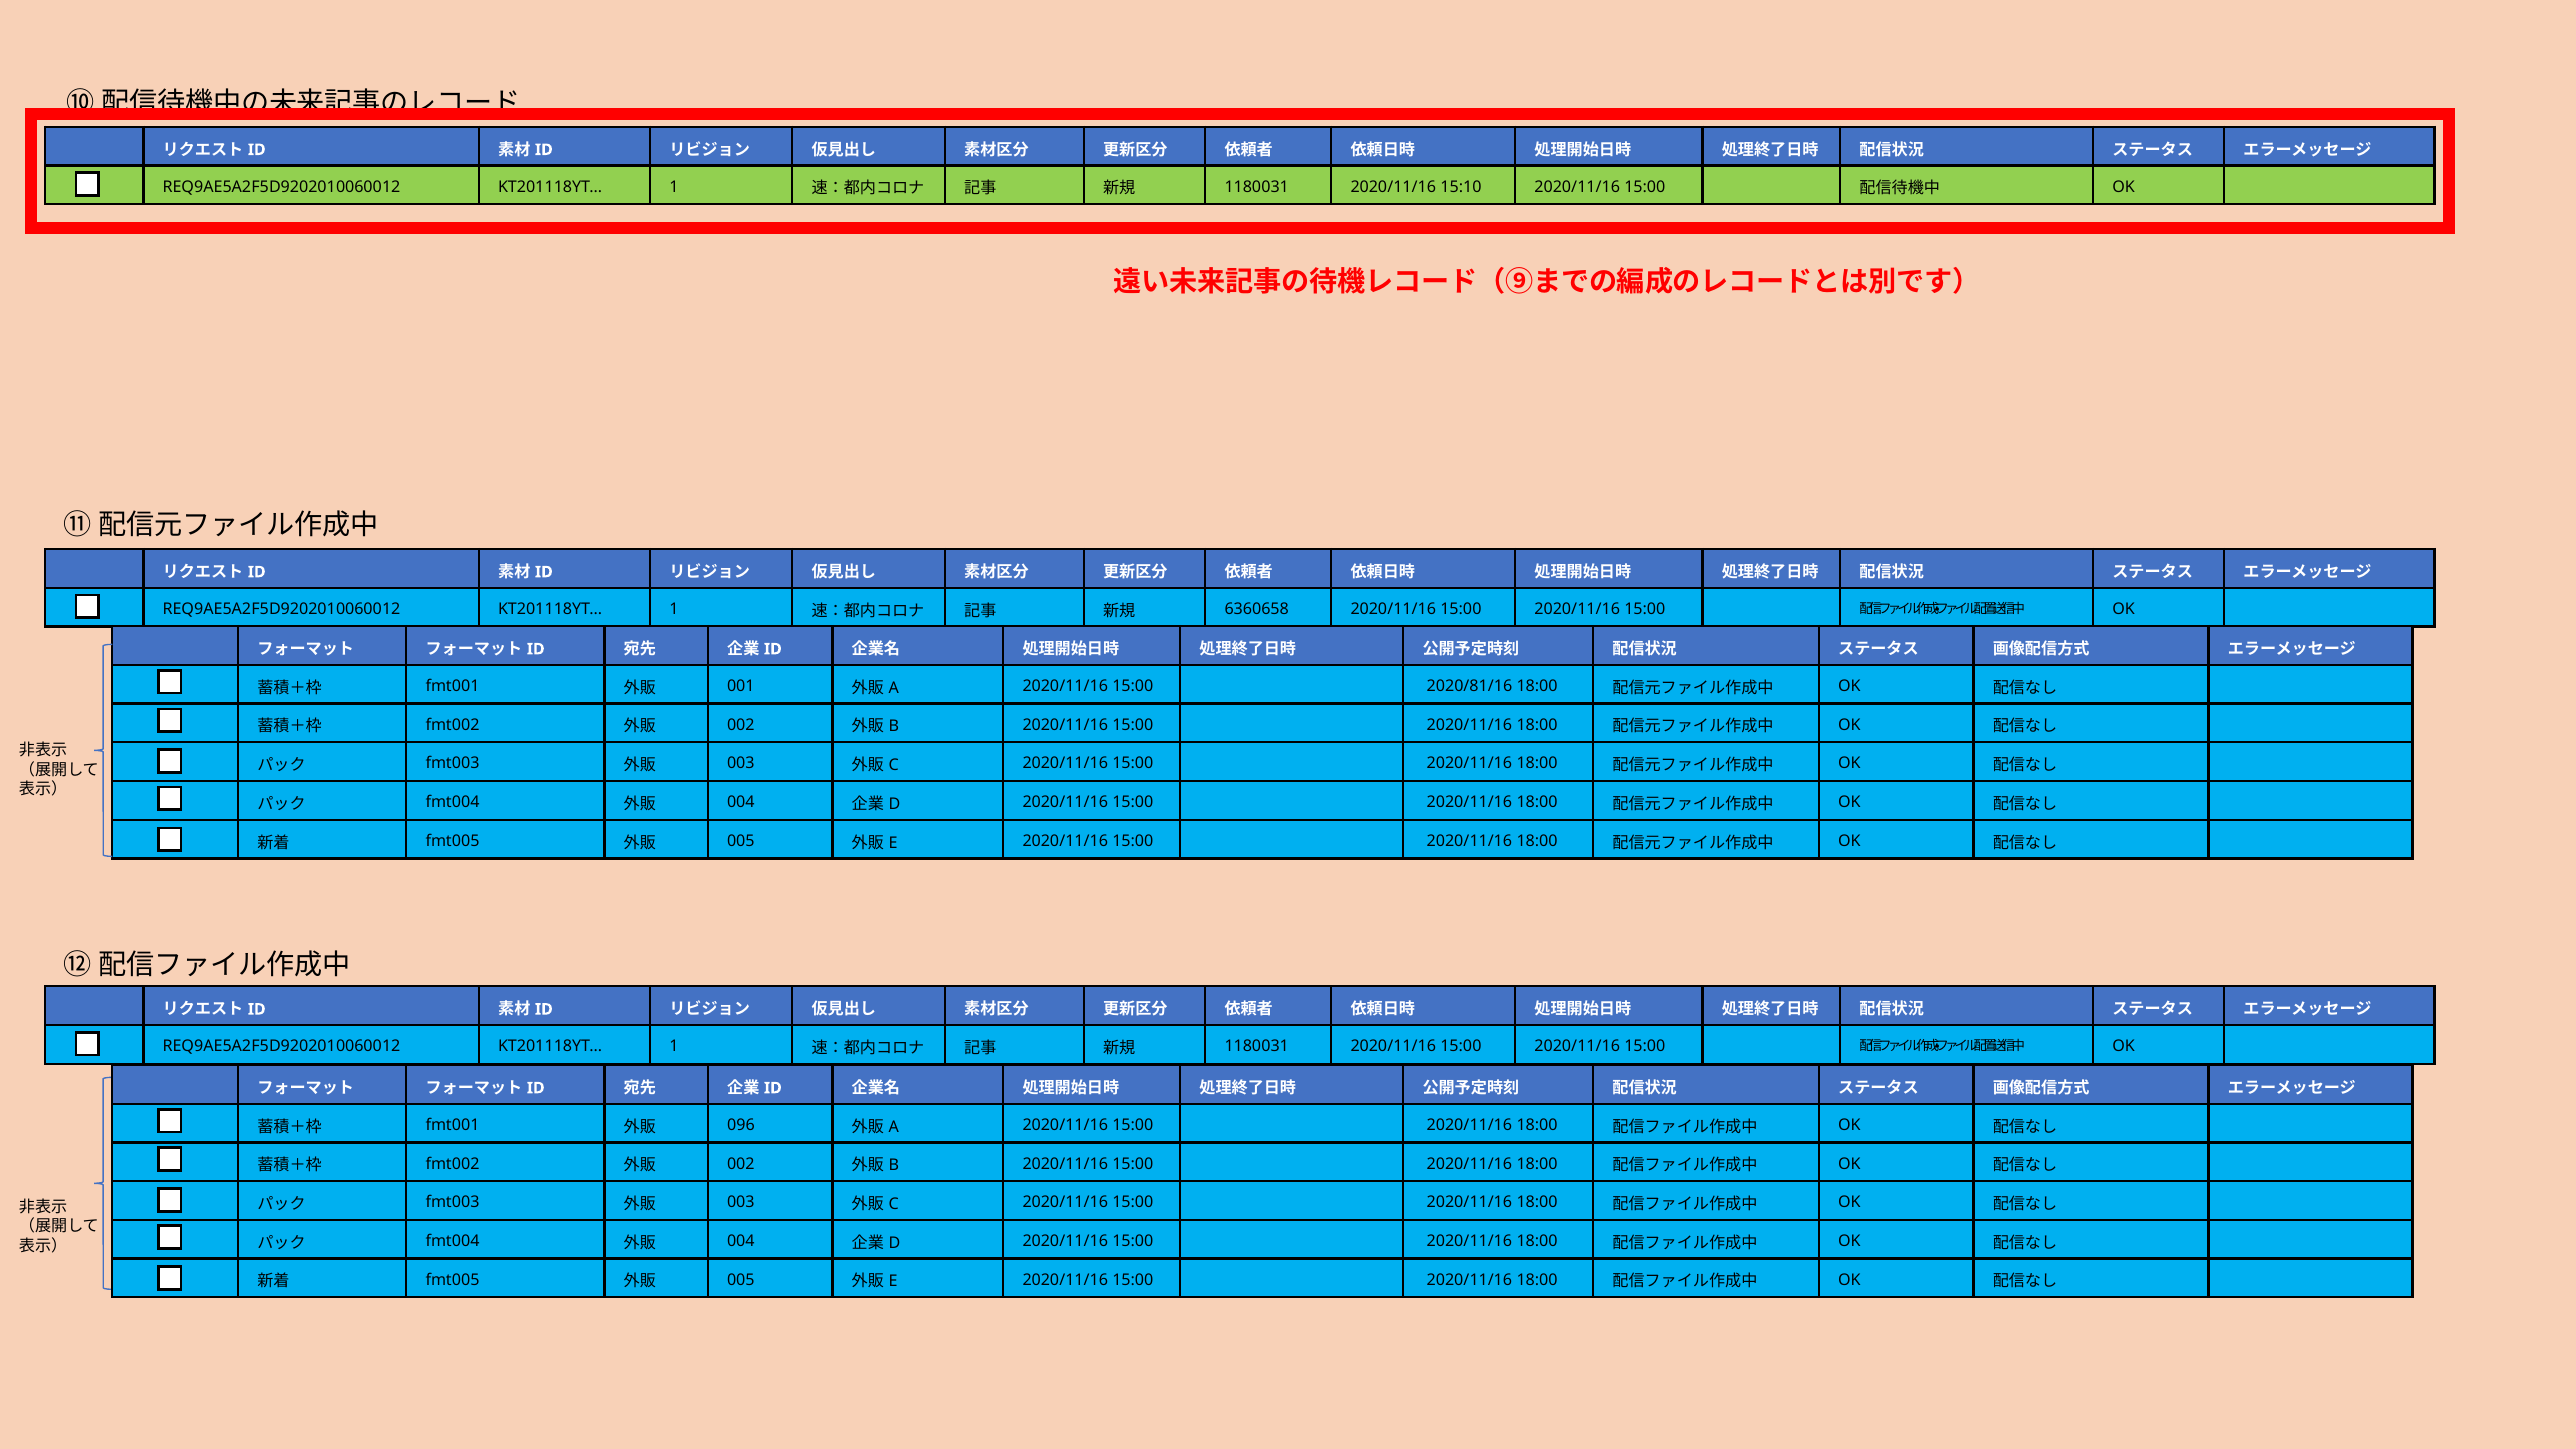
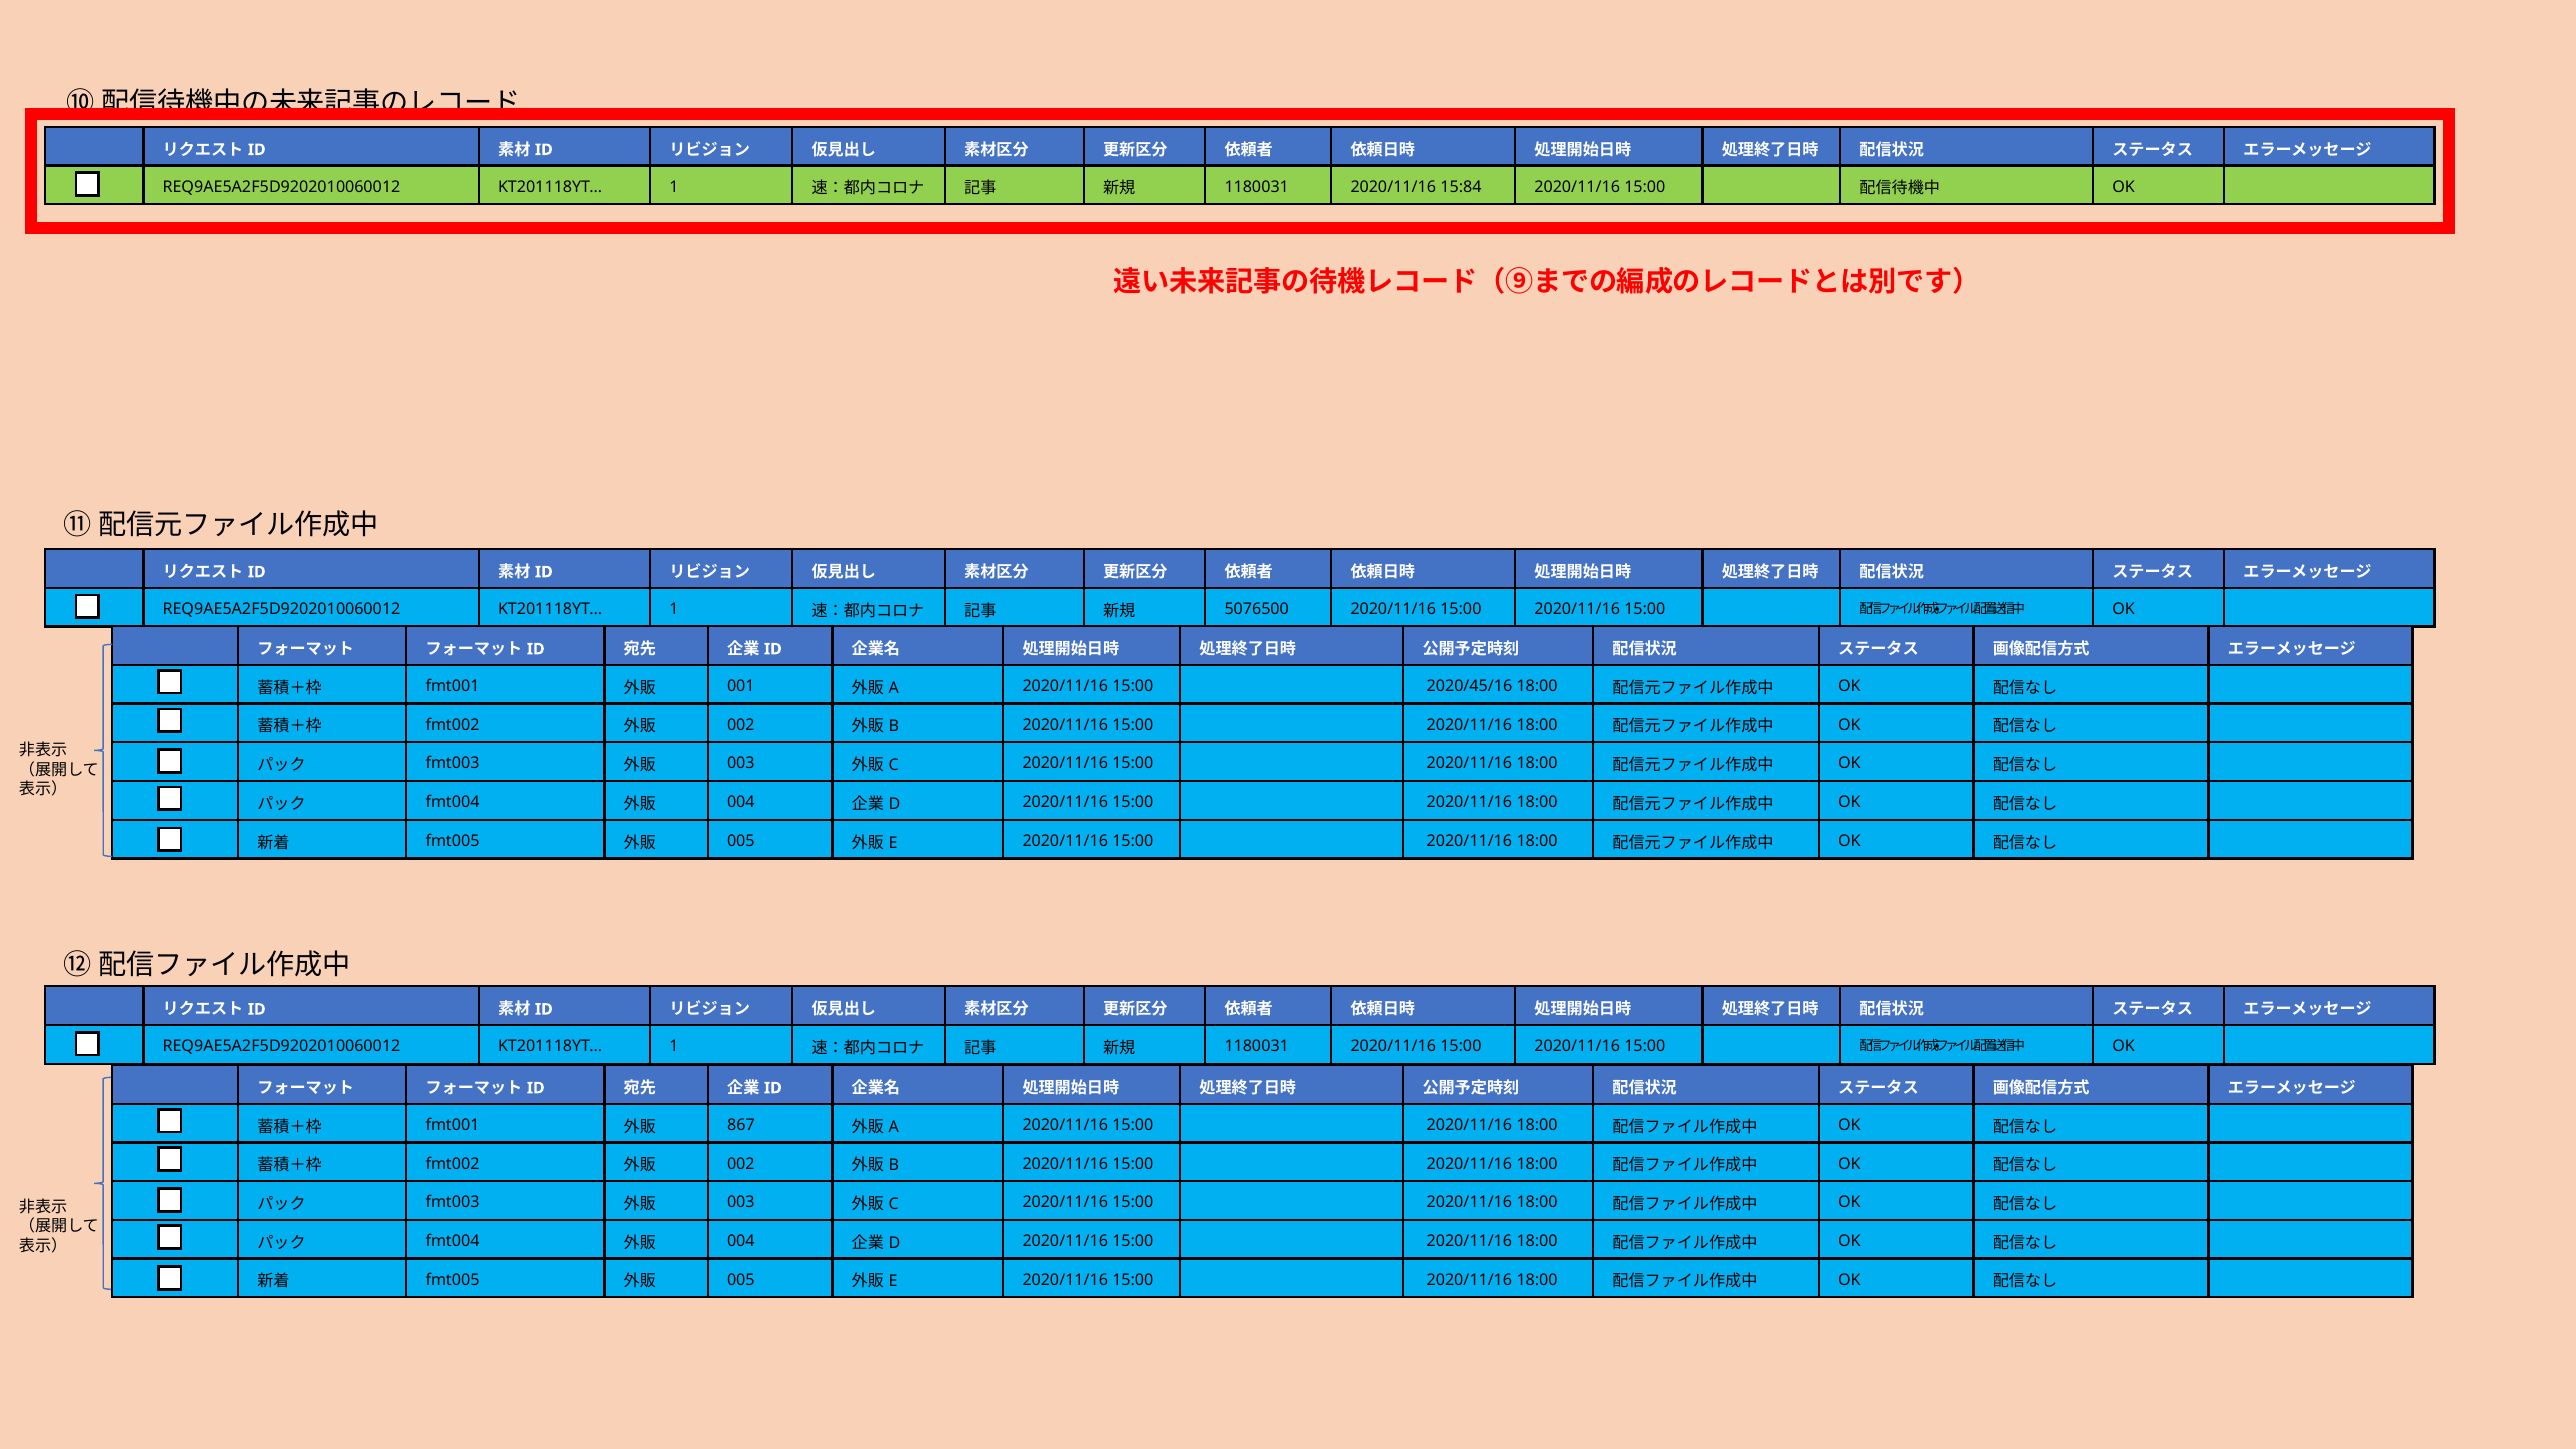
15:10: 15:10 -> 15:84
6360658: 6360658 -> 5076500
2020/81/16: 2020/81/16 -> 2020/45/16
096: 096 -> 867
